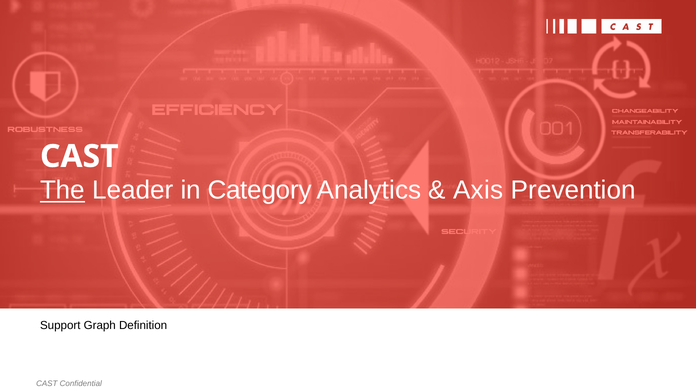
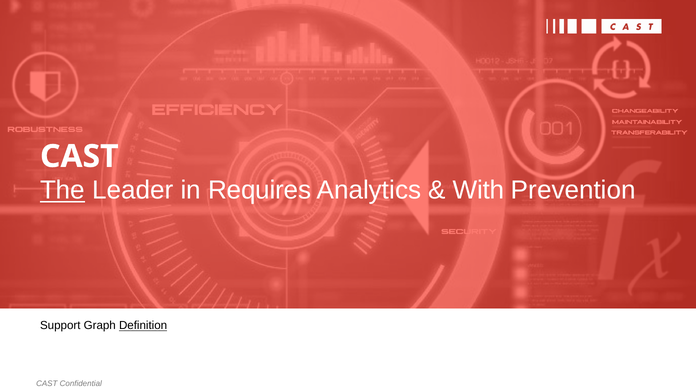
Category: Category -> Requires
Axis: Axis -> With
Definition underline: none -> present
